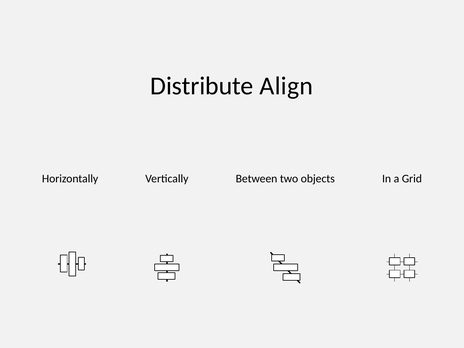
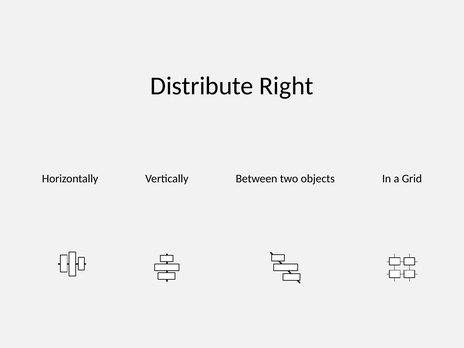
Align: Align -> Right
